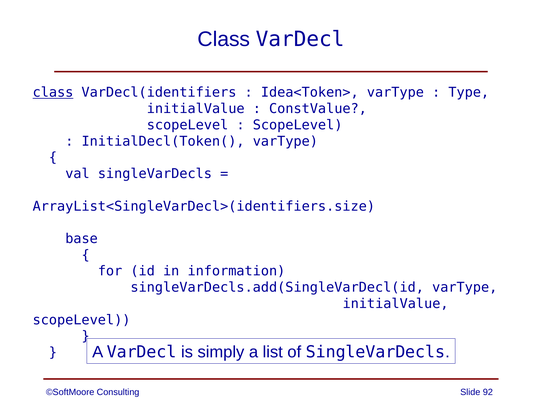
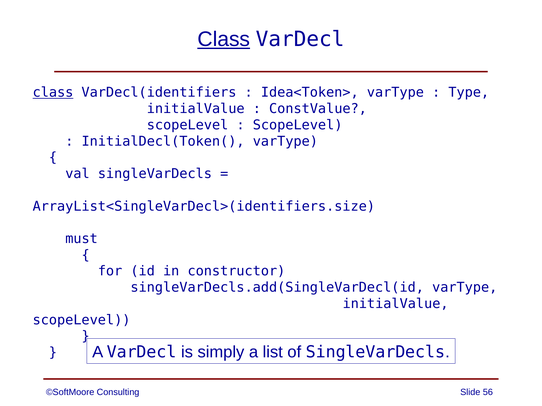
Class at (224, 39) underline: none -> present
base: base -> must
information: information -> constructor
92: 92 -> 56
